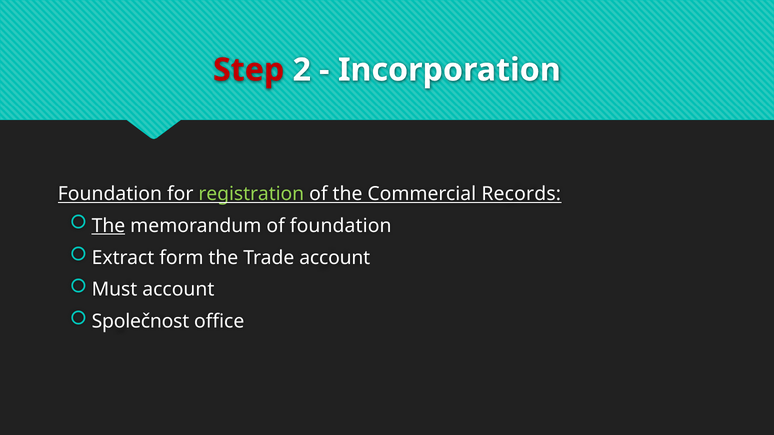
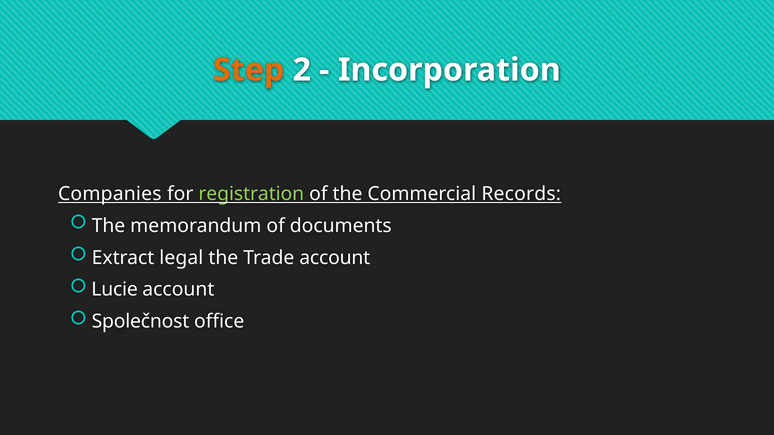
Step colour: red -> orange
Foundation at (110, 194): Foundation -> Companies
The at (108, 226) underline: present -> none
of foundation: foundation -> documents
form: form -> legal
Must: Must -> Lucie
